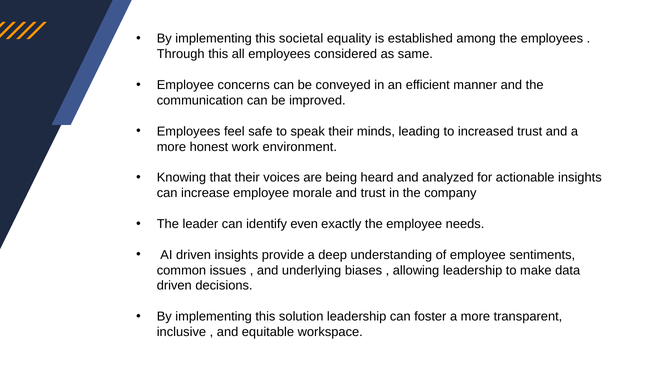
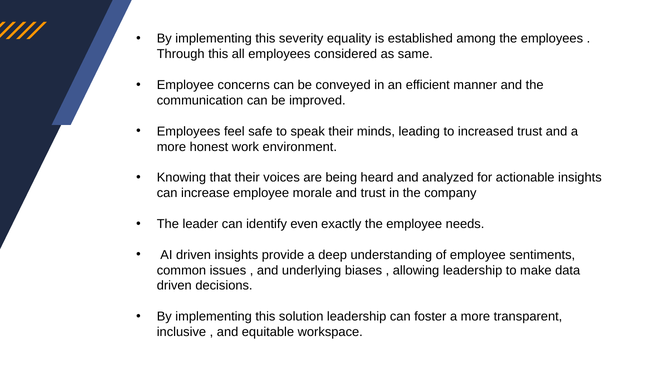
societal: societal -> severity
